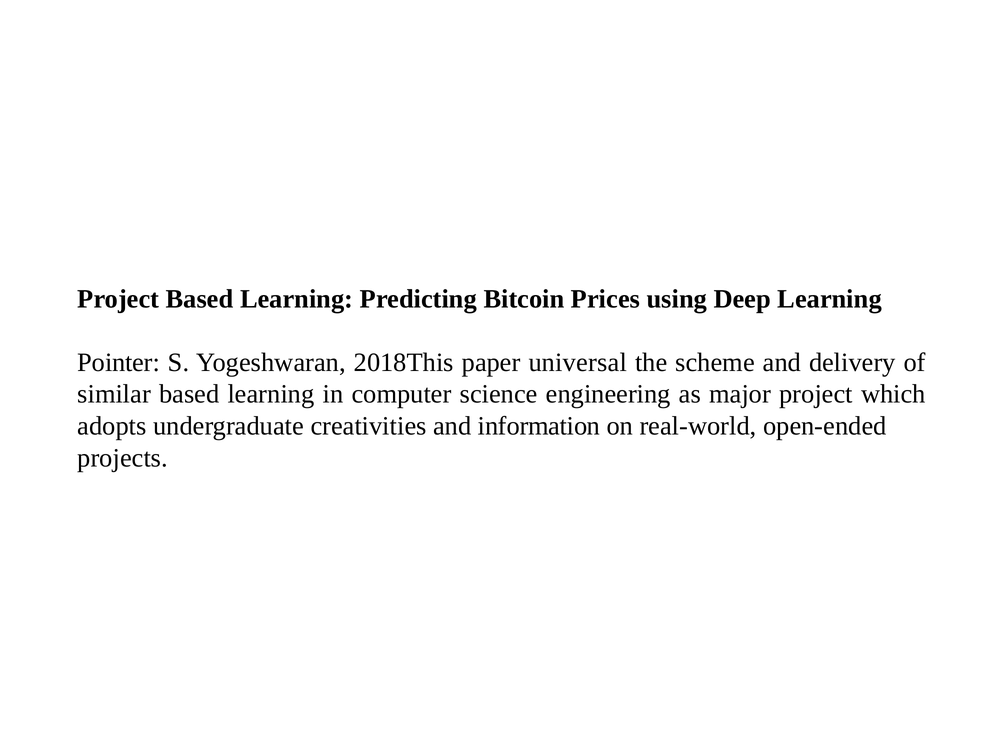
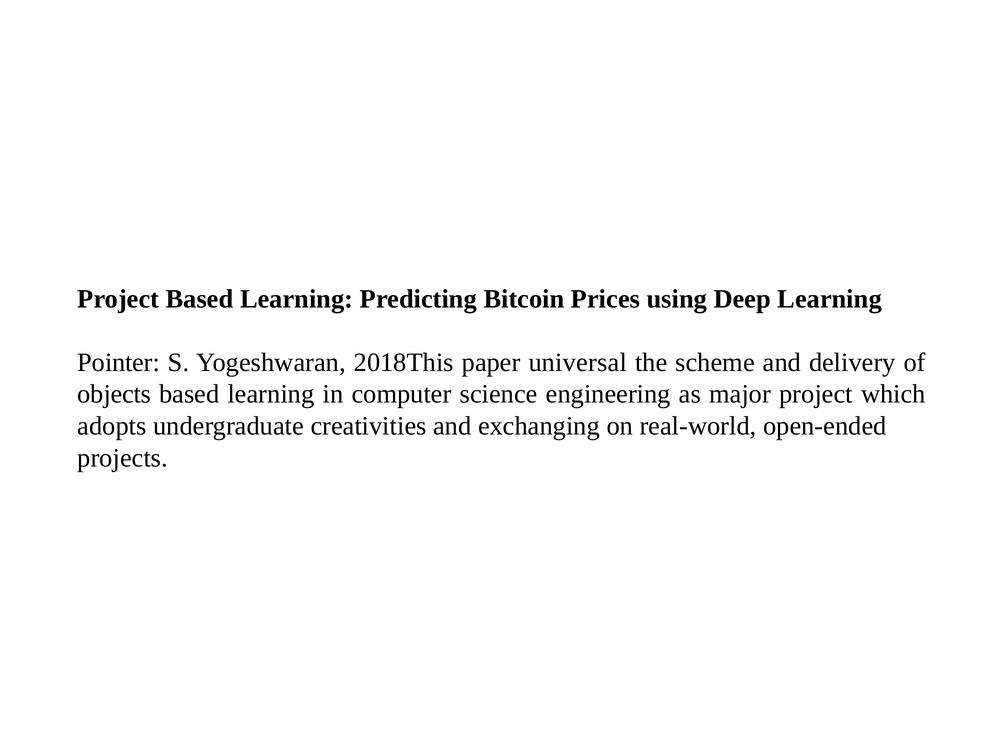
similar: similar -> objects
information: information -> exchanging
